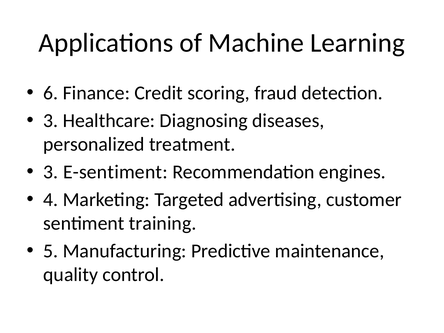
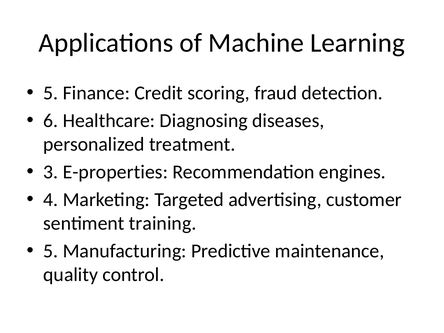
6 at (51, 93): 6 -> 5
3 at (51, 121): 3 -> 6
E-sentiment: E-sentiment -> E-properties
